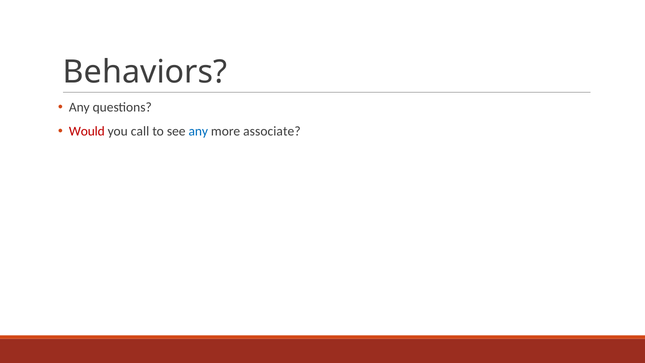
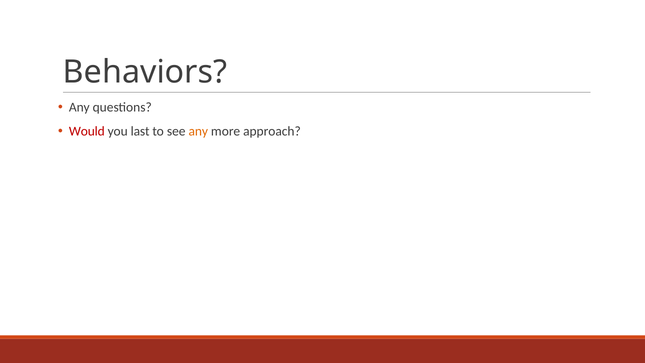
call: call -> last
any at (198, 131) colour: blue -> orange
associate: associate -> approach
